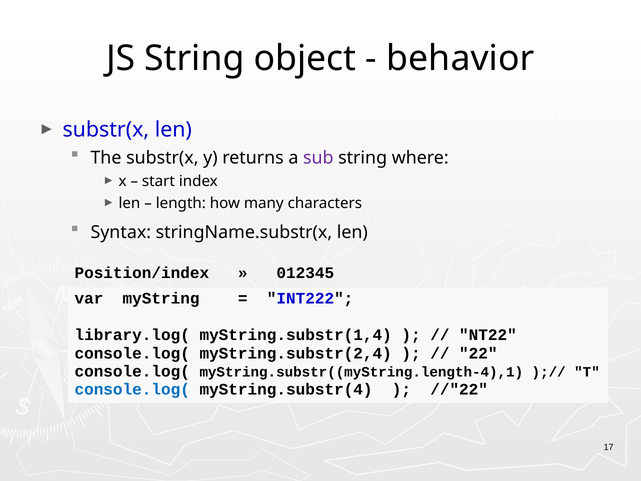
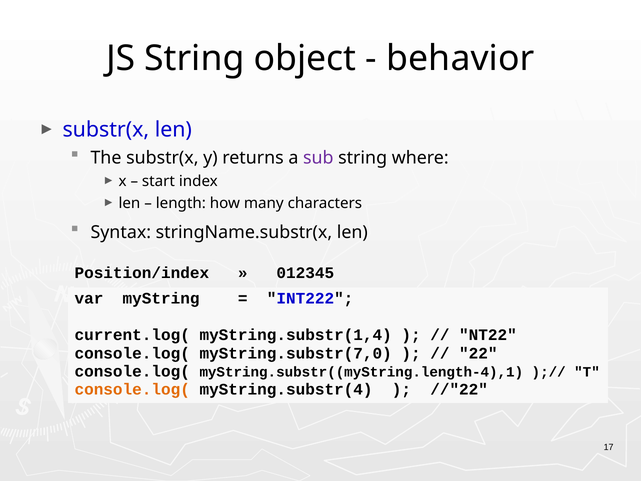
library.log(: library.log( -> current.log(
myString.substr(2,4: myString.substr(2,4 -> myString.substr(7,0
console.log( at (132, 389) colour: blue -> orange
